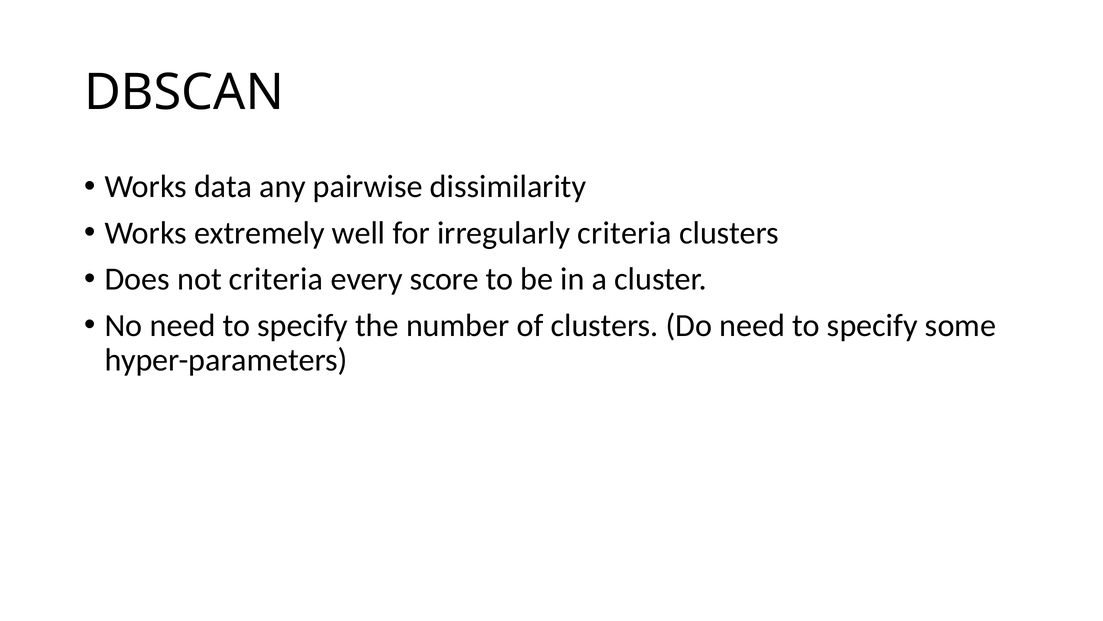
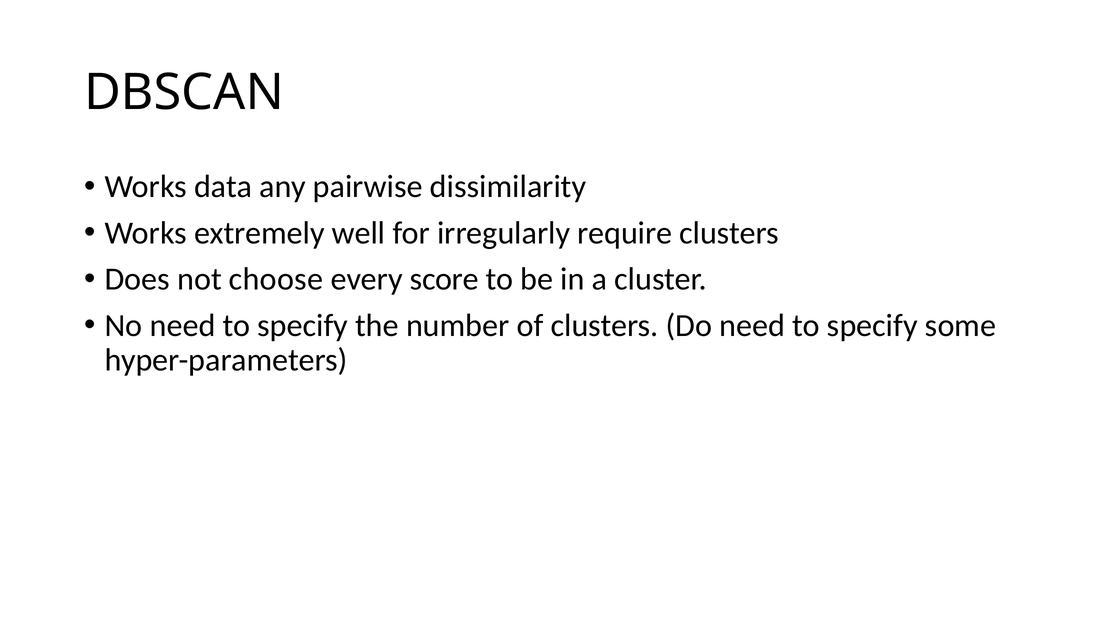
irregularly criteria: criteria -> require
not criteria: criteria -> choose
